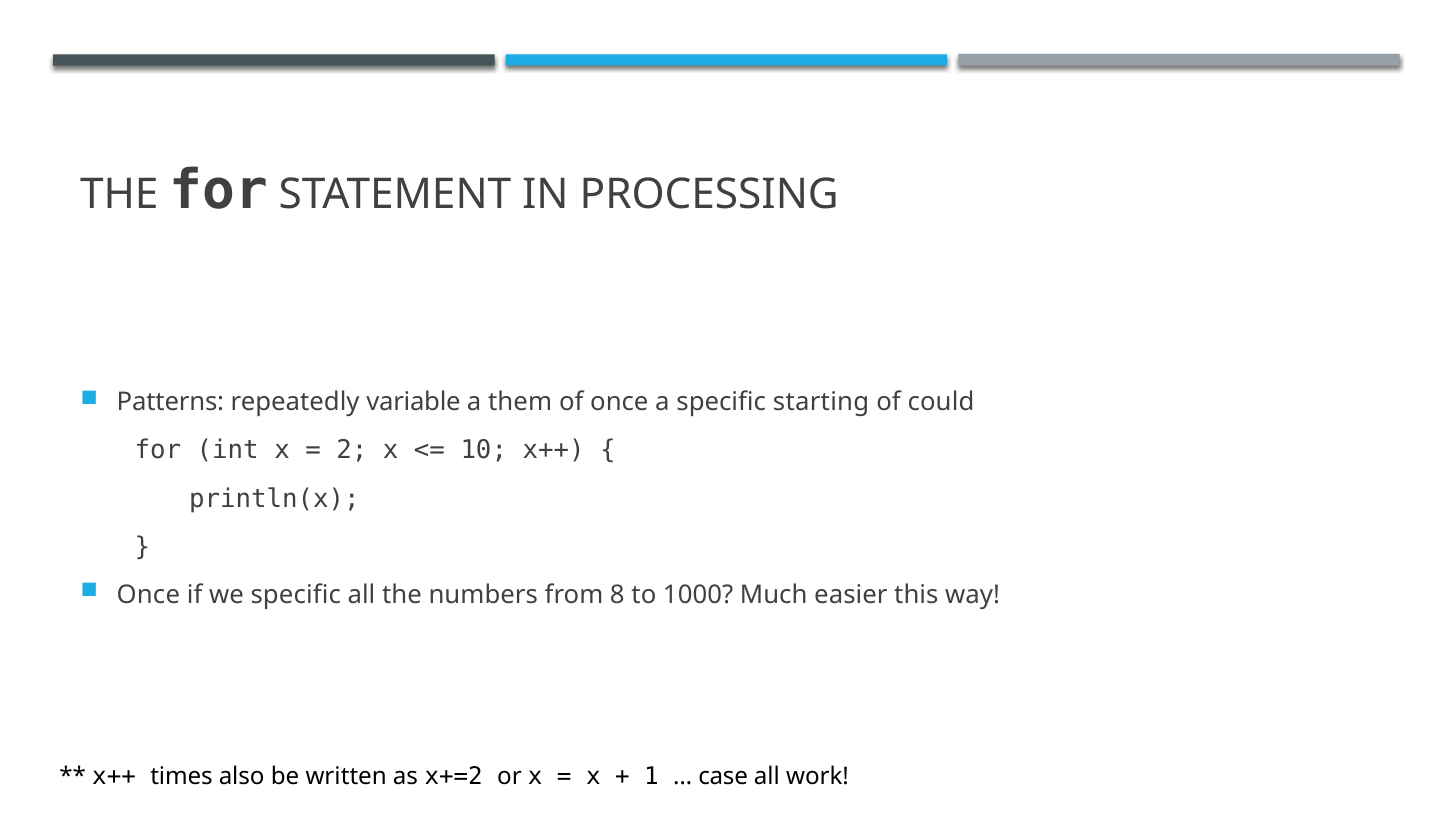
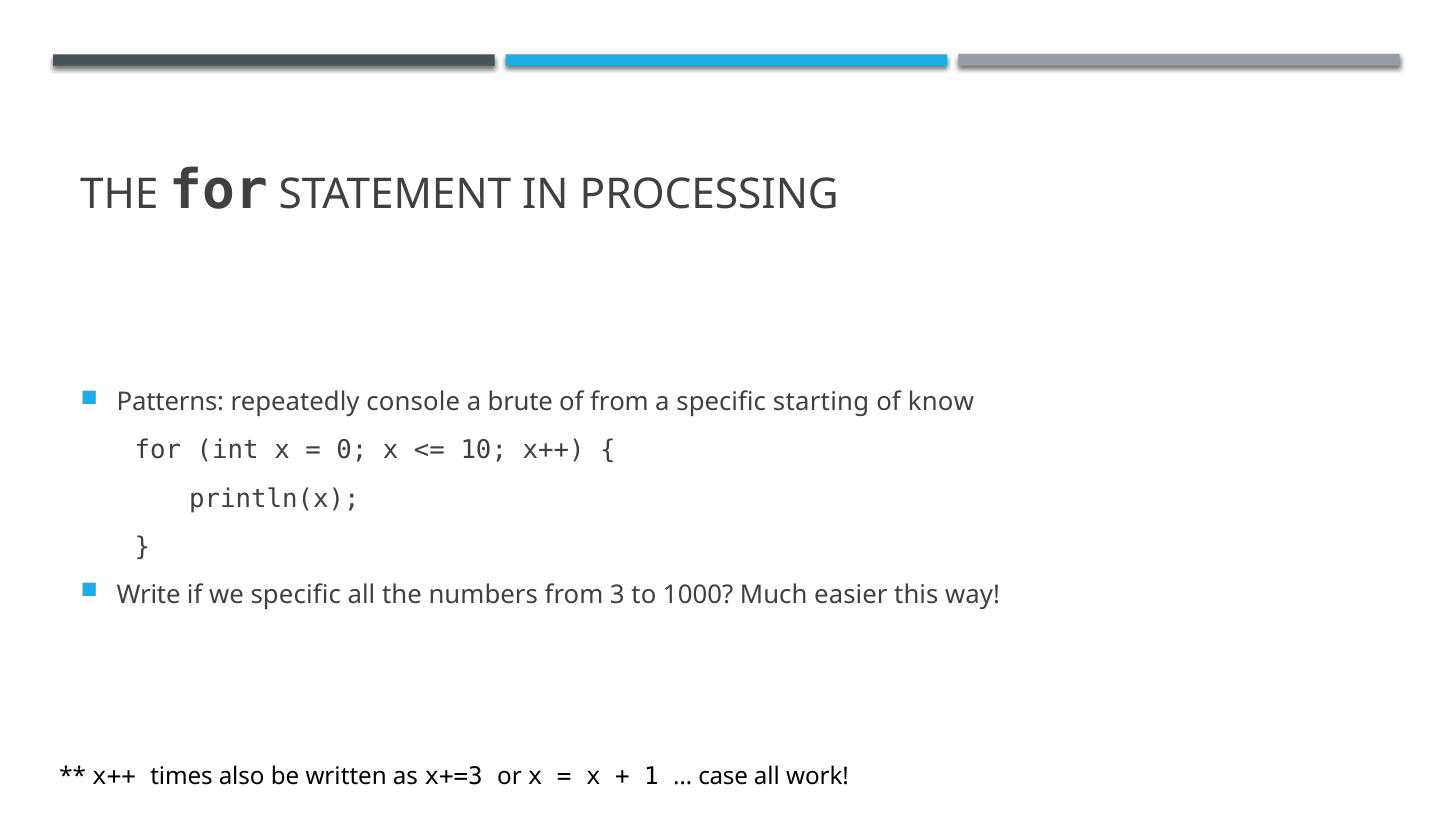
variable: variable -> console
them: them -> brute
of once: once -> from
could: could -> know
2: 2 -> 0
Once at (148, 595): Once -> Write
8: 8 -> 3
x+=2: x+=2 -> x+=3
